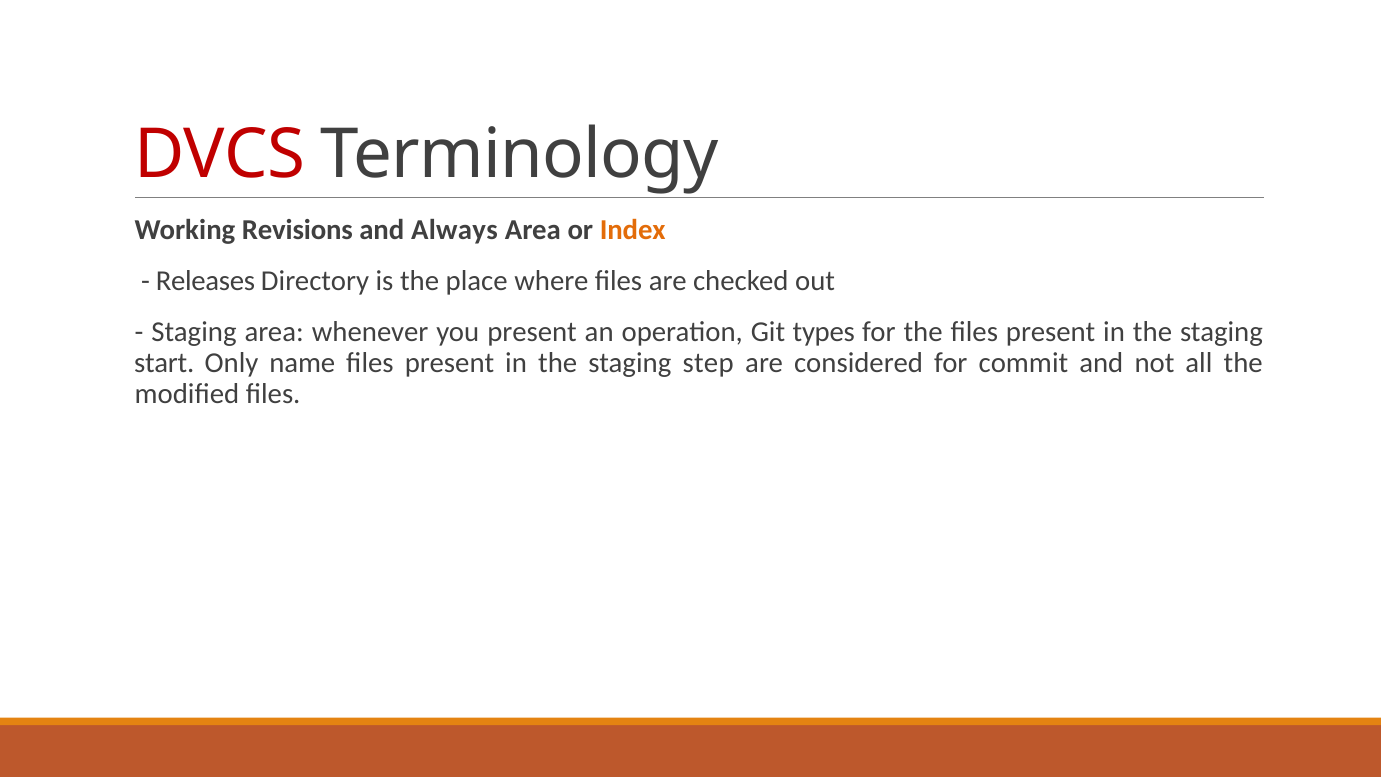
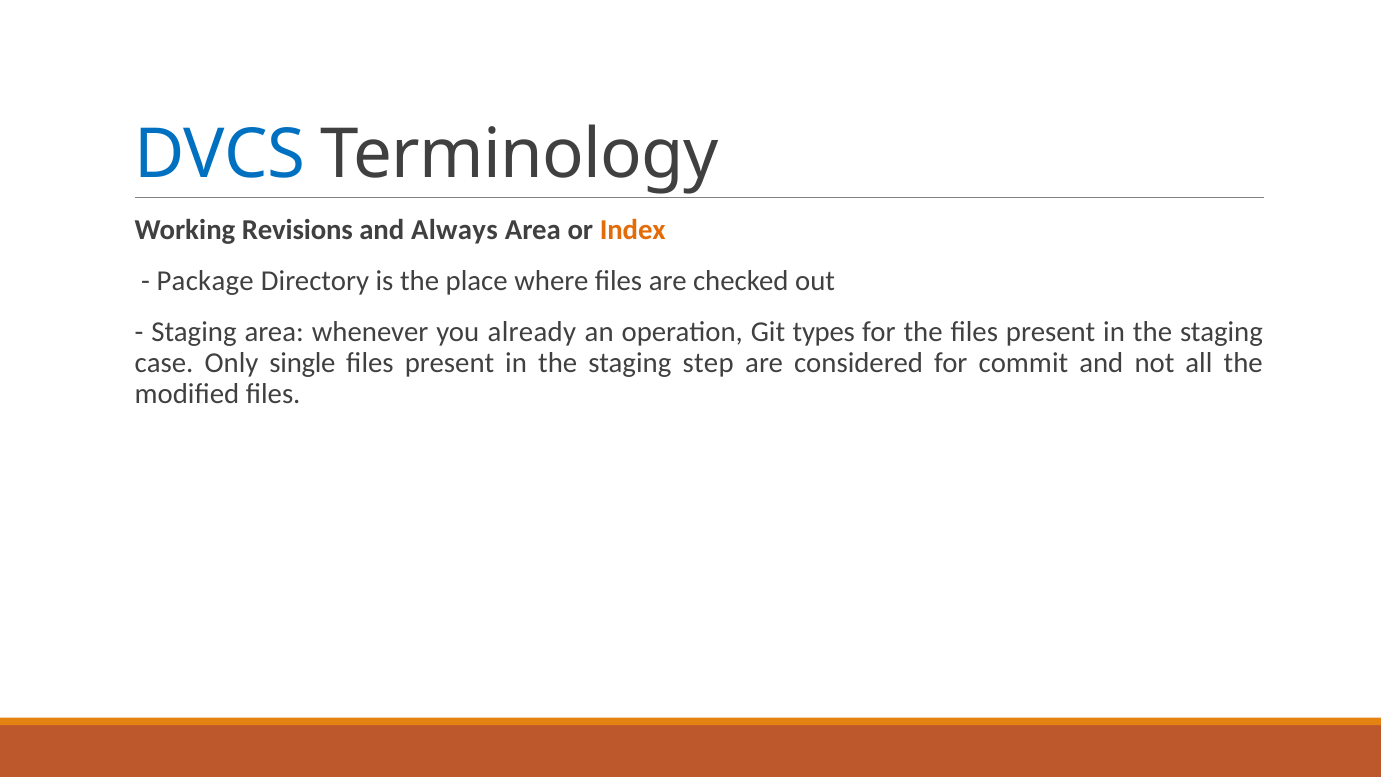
DVCS colour: red -> blue
Releases: Releases -> Package
you present: present -> already
start: start -> case
name: name -> single
